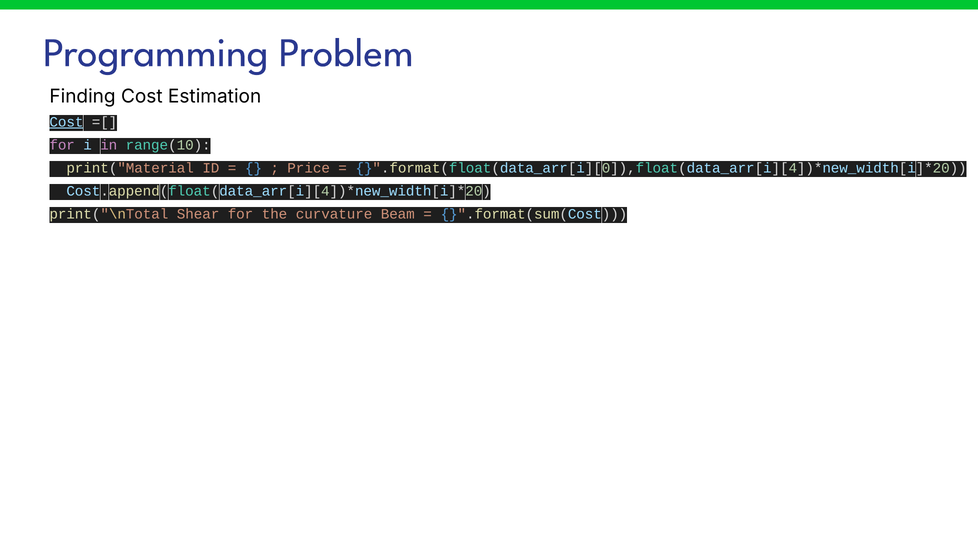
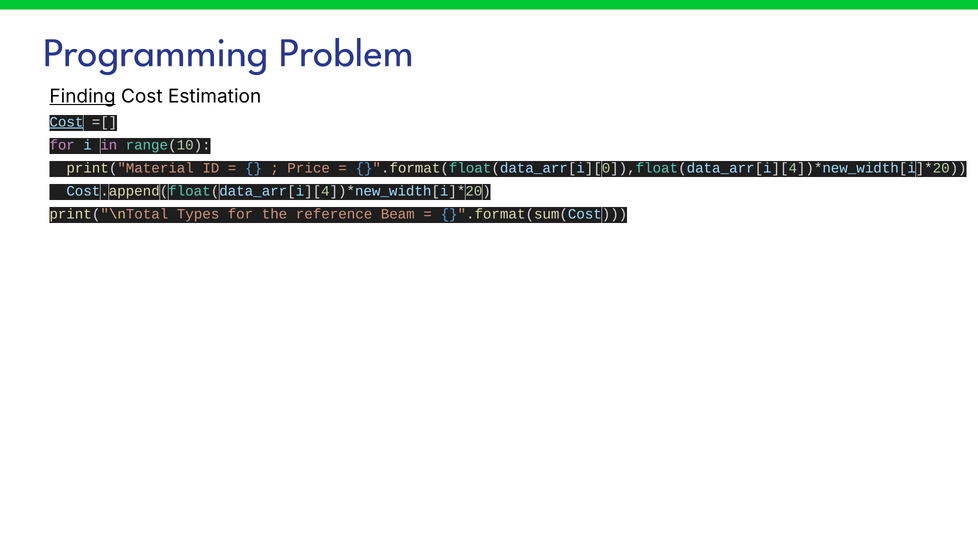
Finding underline: none -> present
Shear: Shear -> Types
curvature: curvature -> reference
